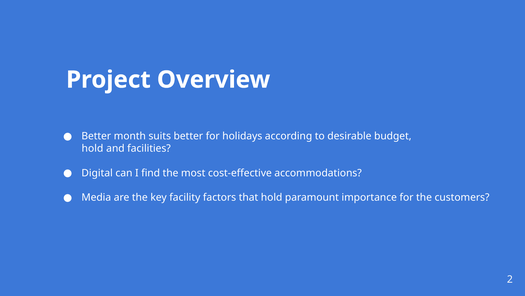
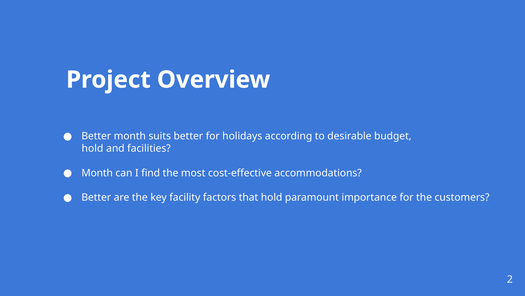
Digital at (97, 173): Digital -> Month
Media at (96, 197): Media -> Better
